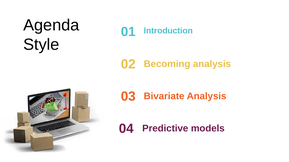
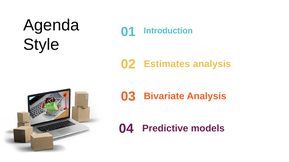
Becoming: Becoming -> Estimates
